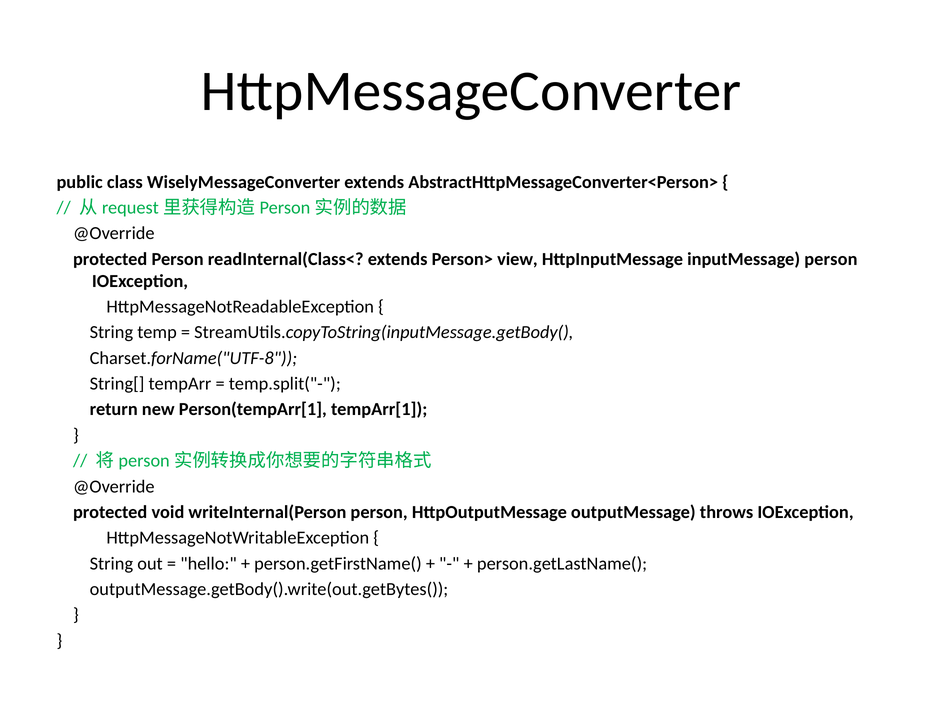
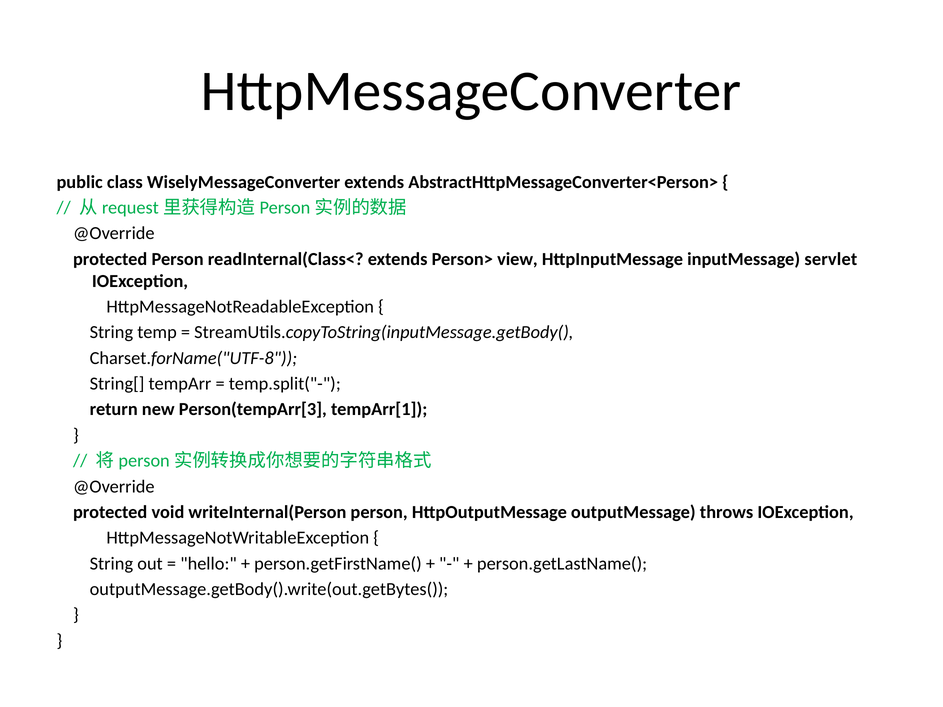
inputMessage person: person -> servlet
Person(tempArr[1: Person(tempArr[1 -> Person(tempArr[3
